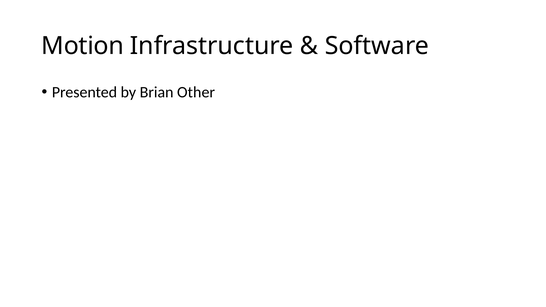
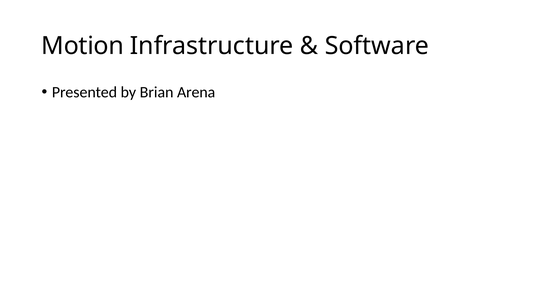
Other: Other -> Arena
